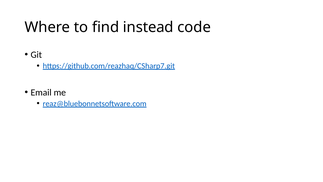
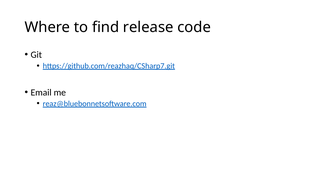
instead: instead -> release
